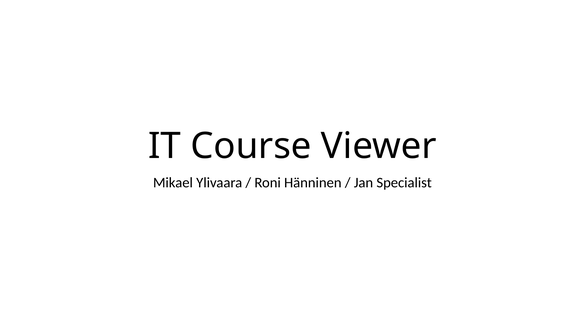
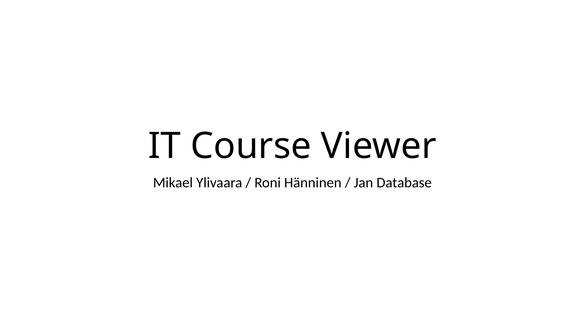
Specialist: Specialist -> Database
